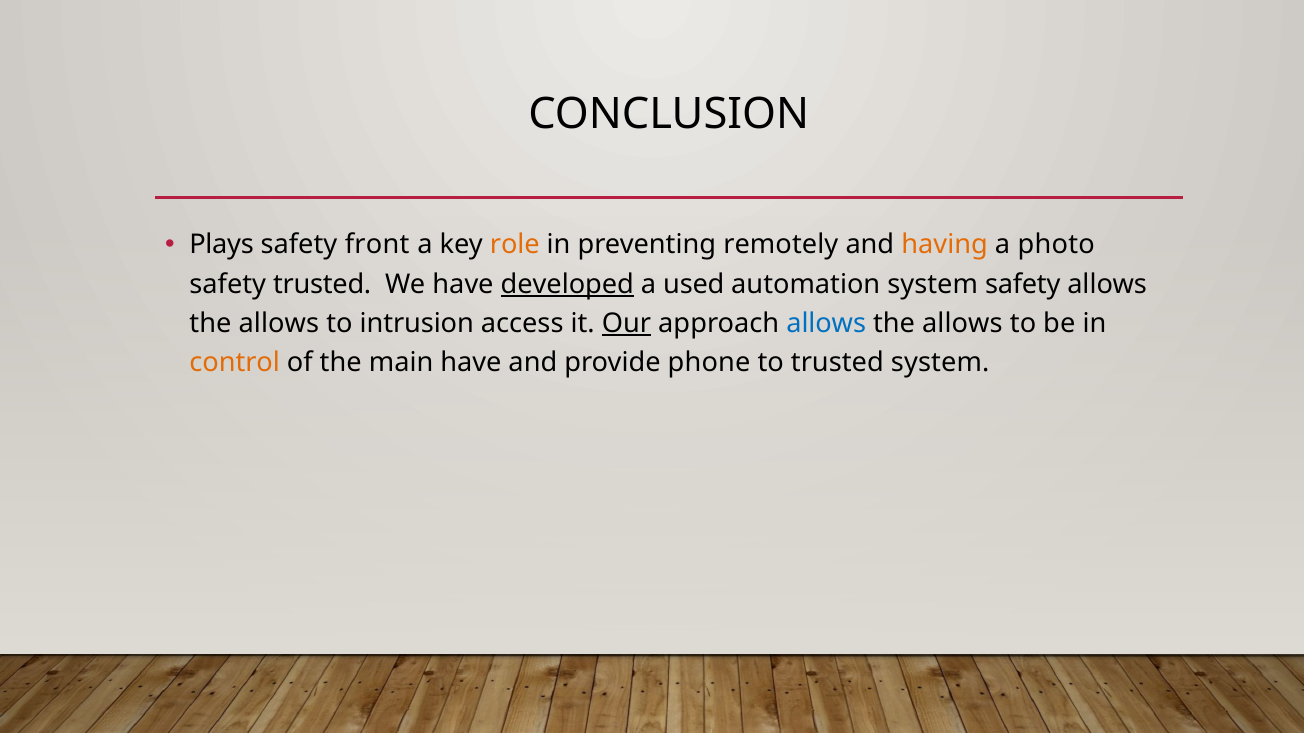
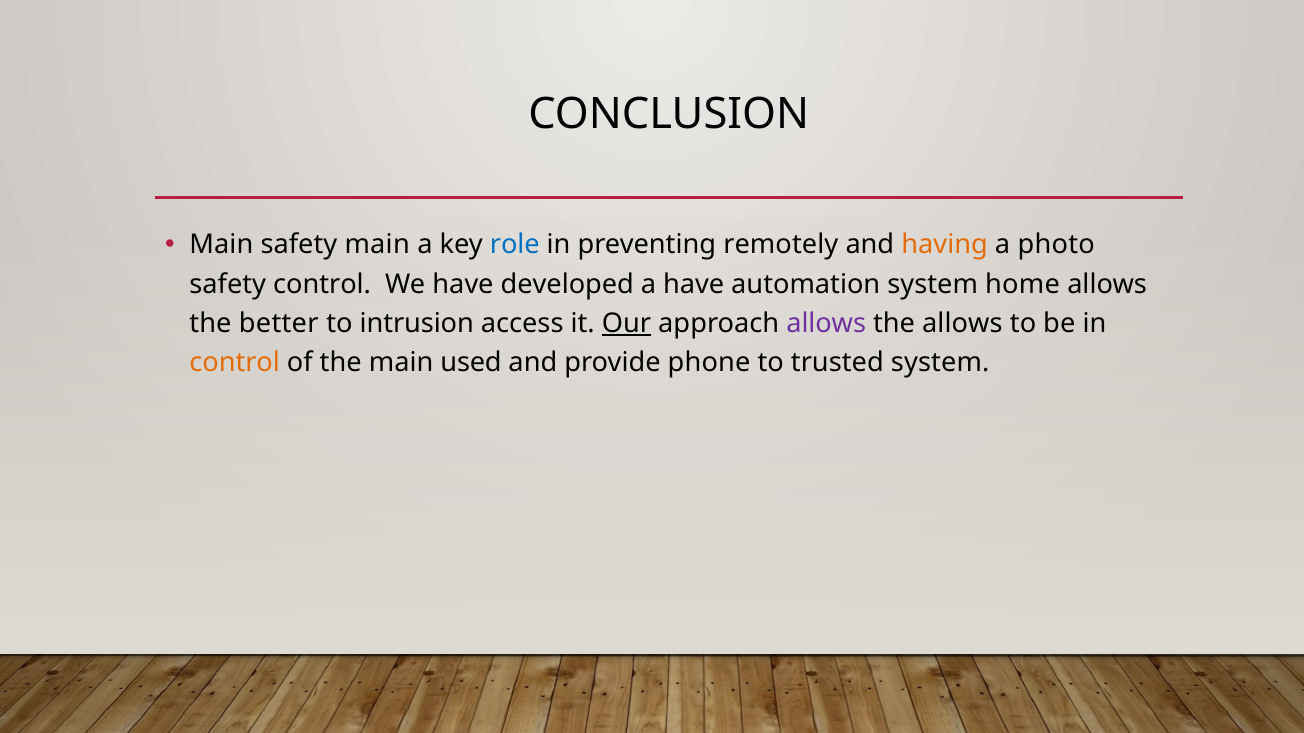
Plays at (222, 245): Plays -> Main
safety front: front -> main
role colour: orange -> blue
safety trusted: trusted -> control
developed underline: present -> none
a used: used -> have
system safety: safety -> home
allows at (279, 323): allows -> better
allows at (826, 323) colour: blue -> purple
main have: have -> used
